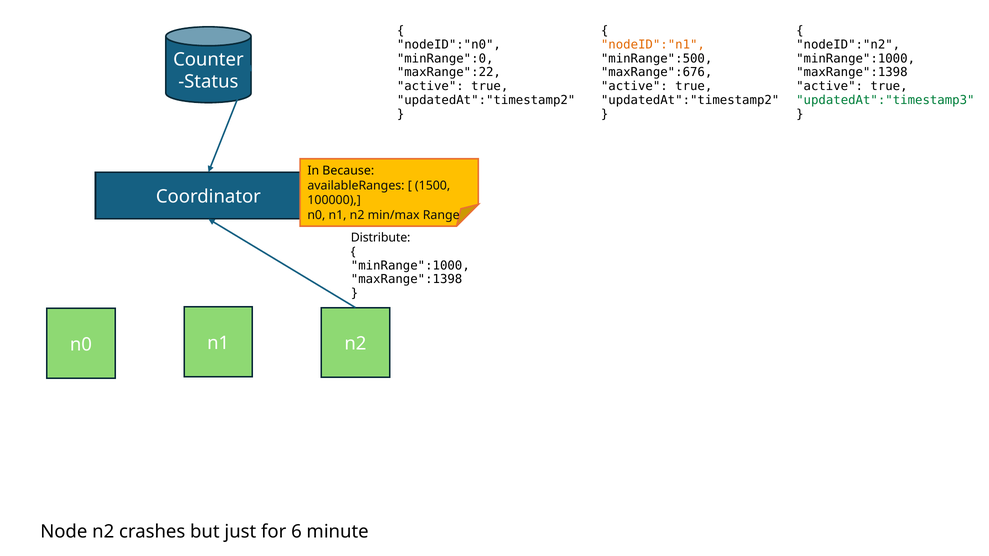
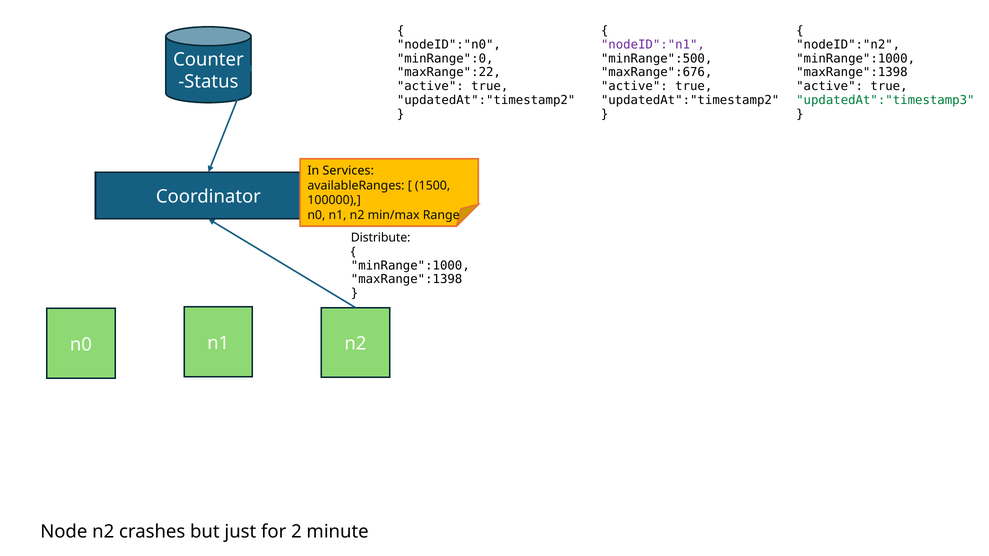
nodeID":"n1 colour: orange -> purple
Because: Because -> Services
6: 6 -> 2
